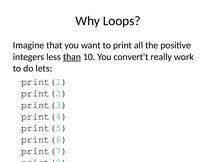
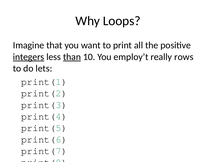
integers underline: none -> present
convert’t: convert’t -> employ’t
work: work -> rows
